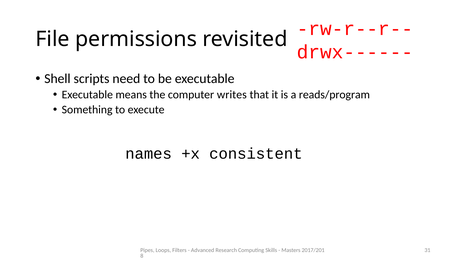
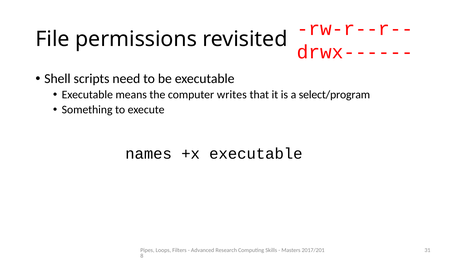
reads/program: reads/program -> select/program
+x consistent: consistent -> executable
